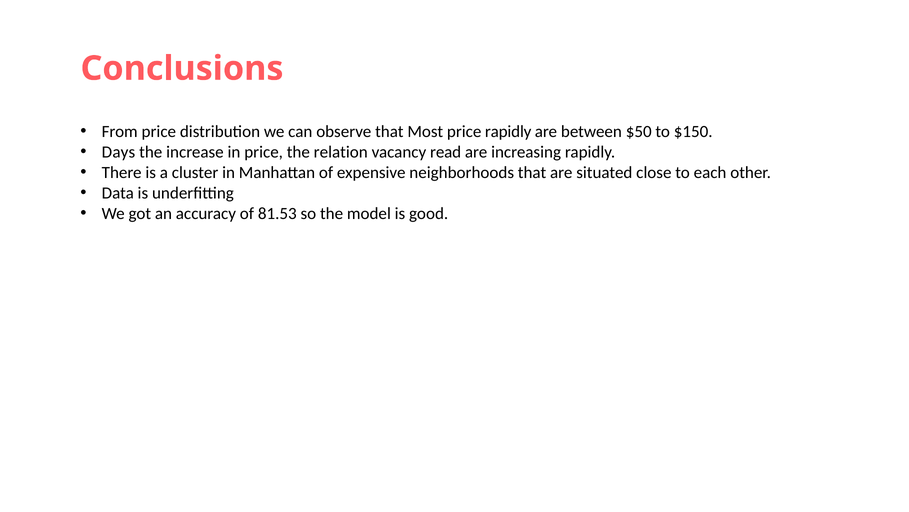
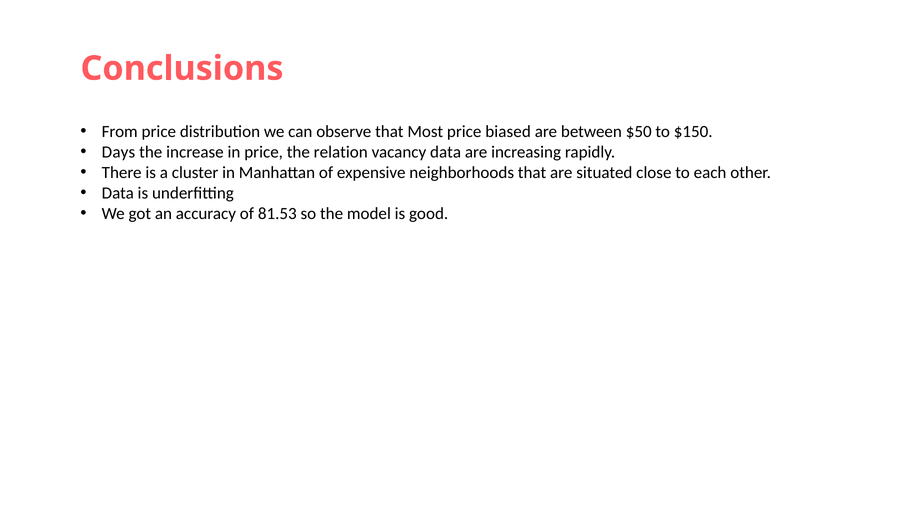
price rapidly: rapidly -> biased
vacancy read: read -> data
